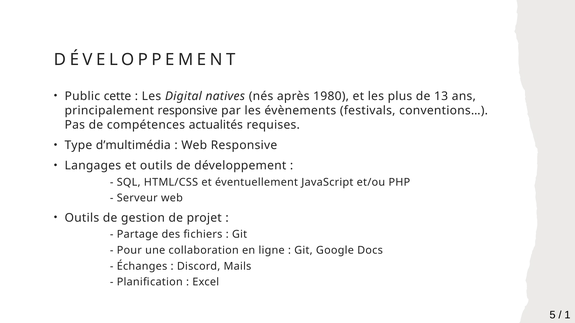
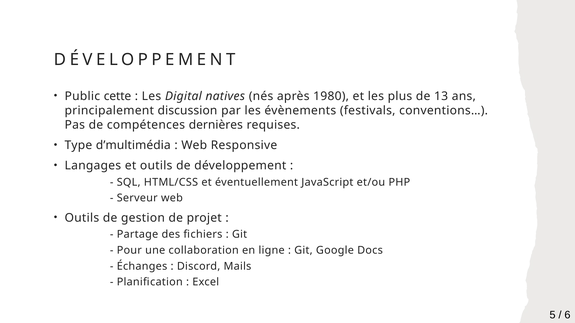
principalement responsive: responsive -> discussion
actualités: actualités -> dernières
1: 1 -> 6
